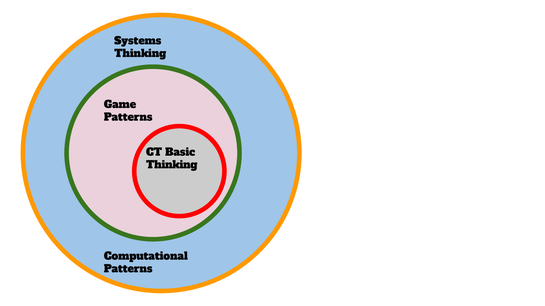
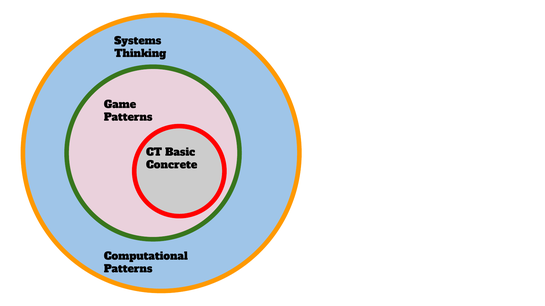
Thinking at (172, 165): Thinking -> Concrete
